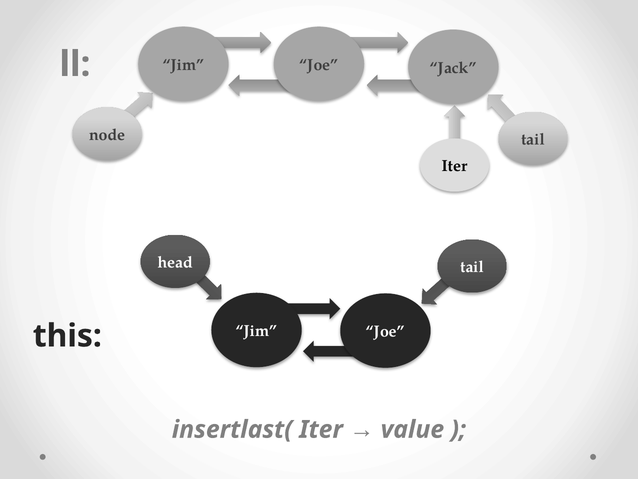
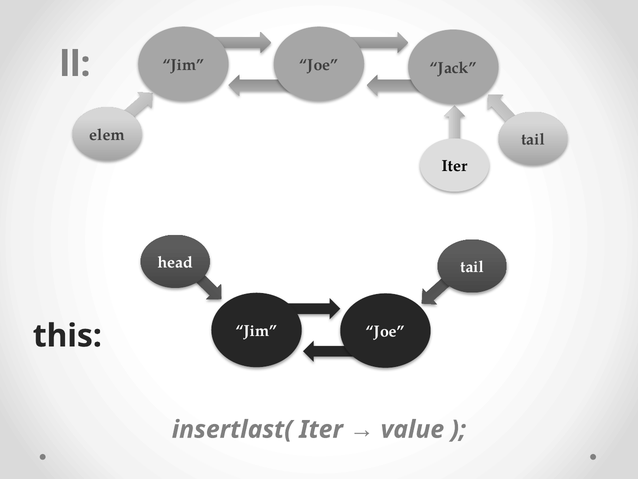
node: node -> elem
